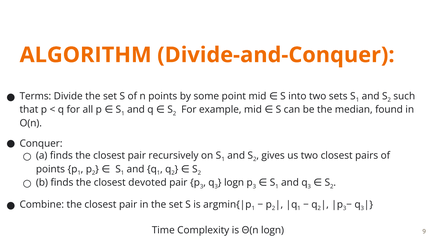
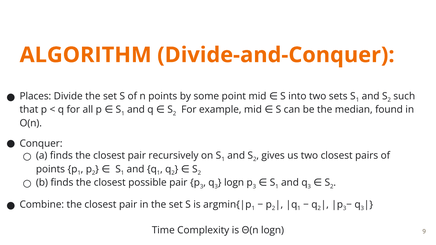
Terms: Terms -> Places
devoted: devoted -> possible
